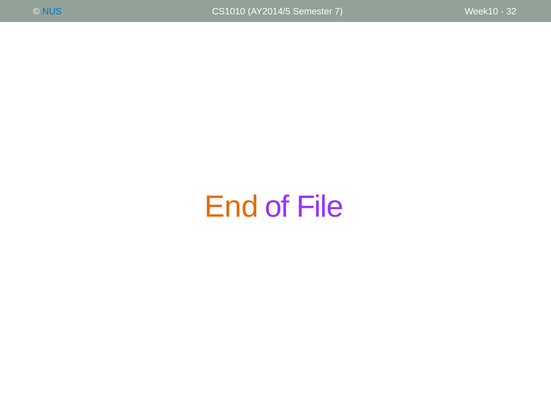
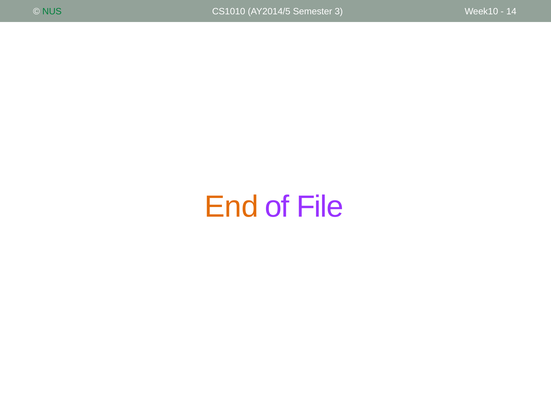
NUS colour: blue -> green
7: 7 -> 3
32: 32 -> 14
